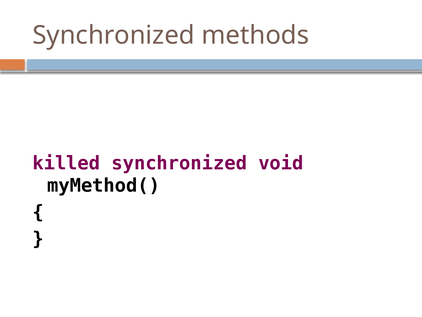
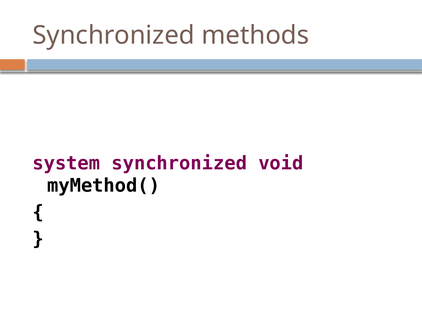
killed: killed -> system
